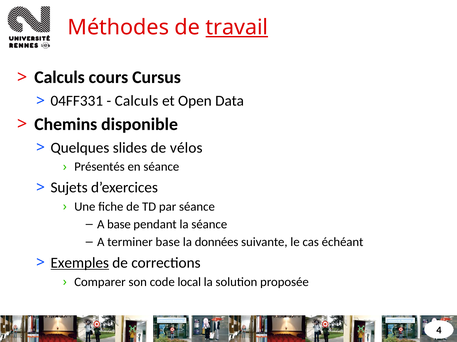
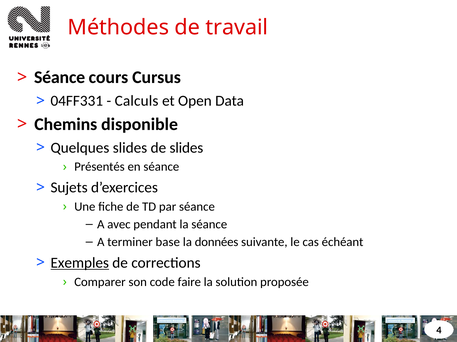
travail underline: present -> none
Calculs at (60, 78): Calculs -> Séance
de vélos: vélos -> slides
A base: base -> avec
local: local -> faire
